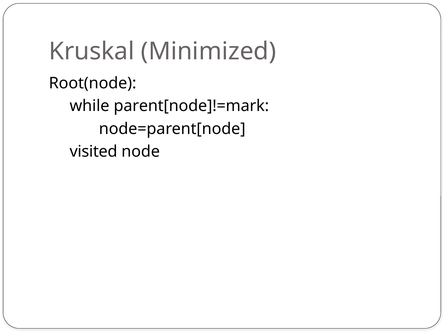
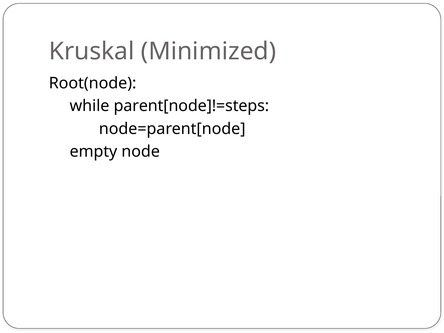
parent[node]!=mark: parent[node]!=mark -> parent[node]!=steps
visited: visited -> empty
